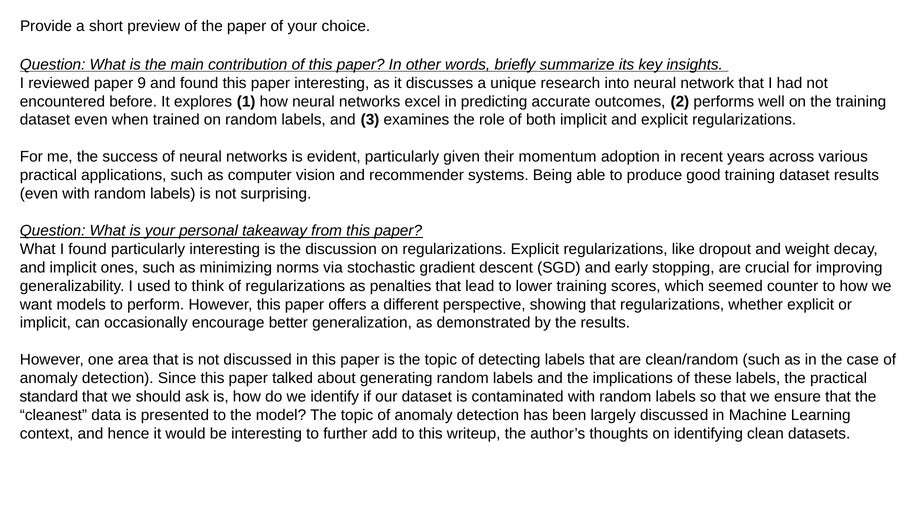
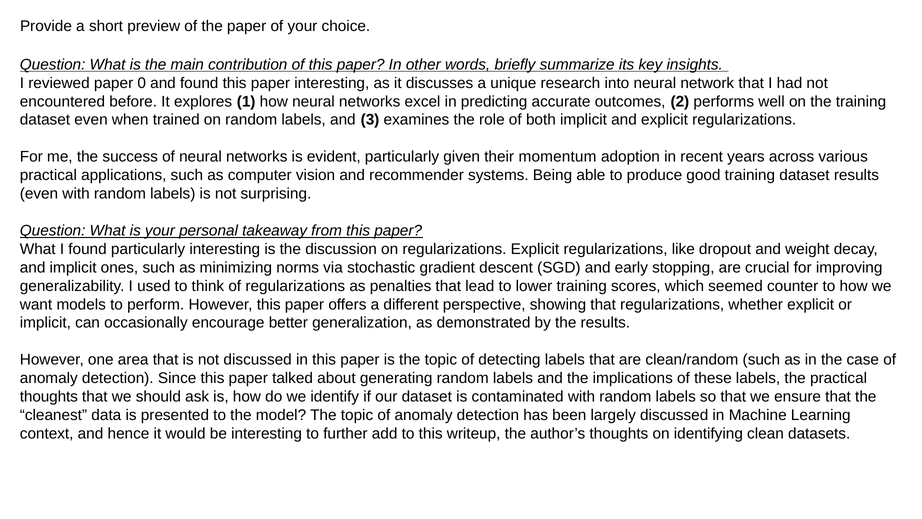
9: 9 -> 0
standard at (49, 396): standard -> thoughts
